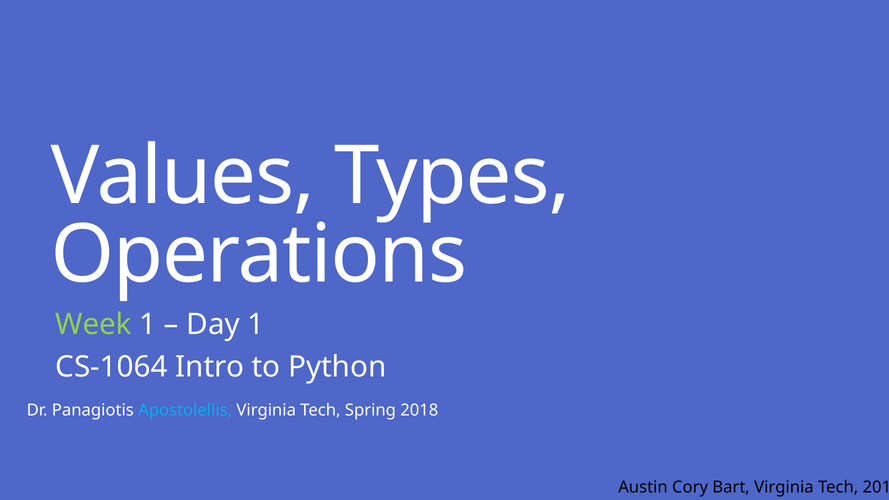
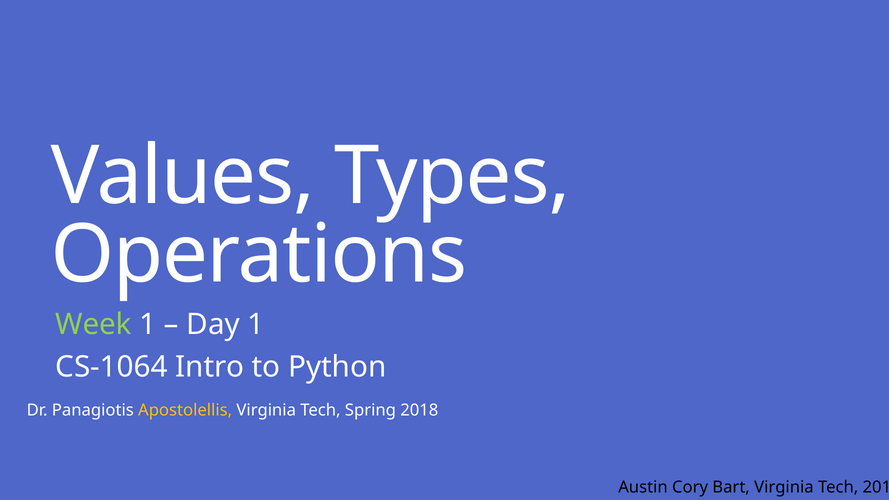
Apostolellis colour: light blue -> yellow
